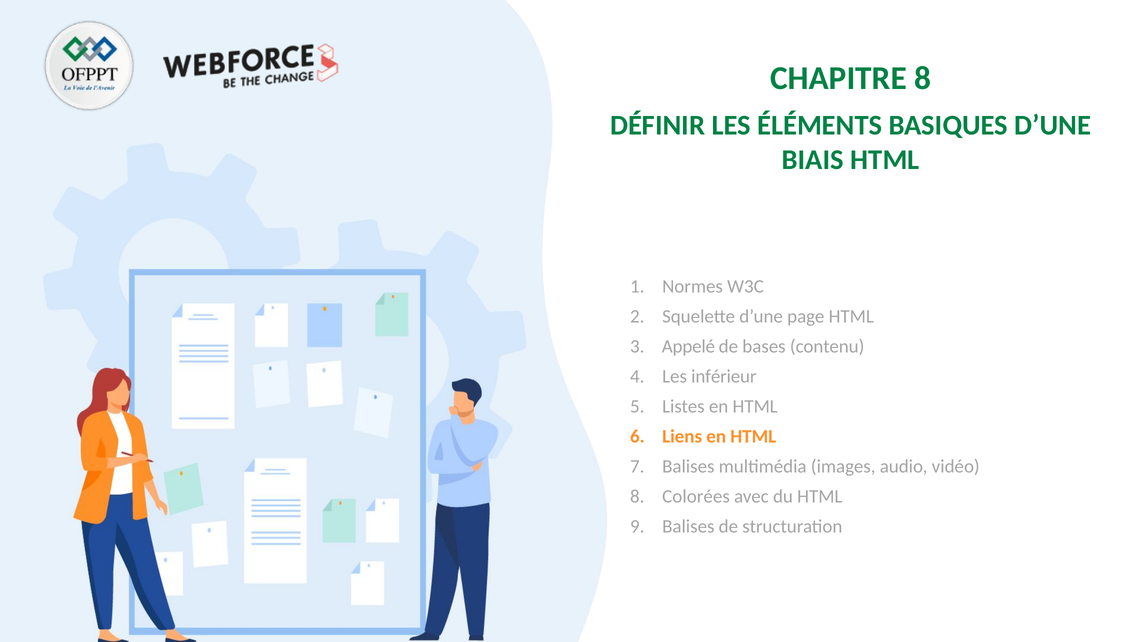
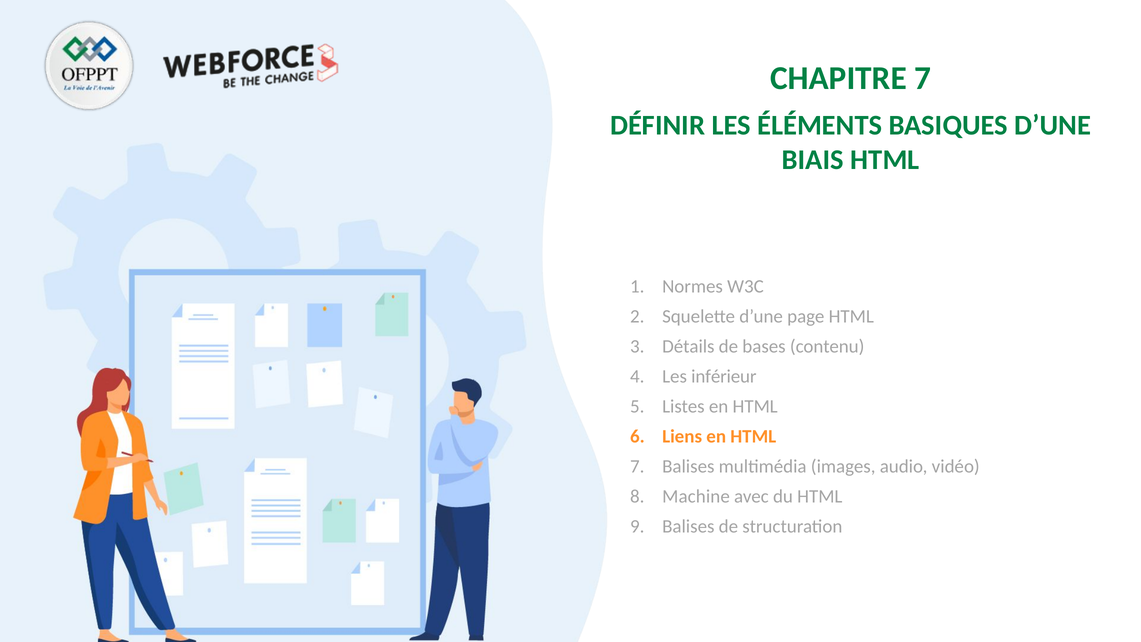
CHAPITRE 8: 8 -> 7
Appelé: Appelé -> Détails
Colorées: Colorées -> Machine
